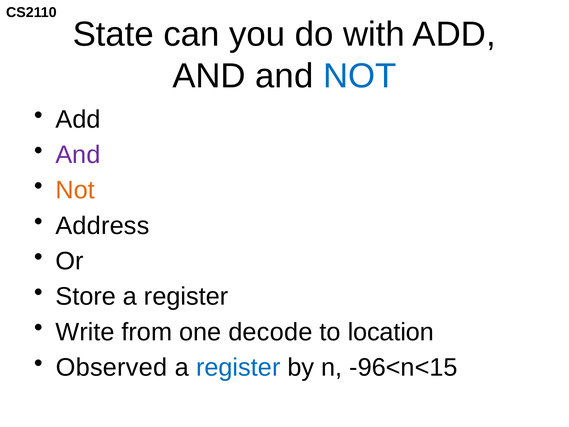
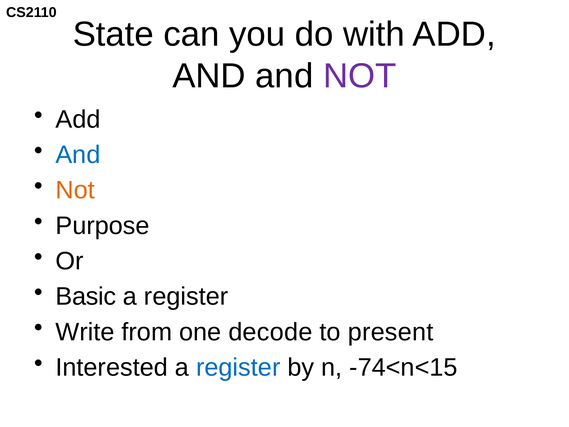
NOT at (360, 76) colour: blue -> purple
And at (78, 155) colour: purple -> blue
Address: Address -> Purpose
Store: Store -> Basic
location: location -> present
Observed: Observed -> Interested
-96<n<15: -96<n<15 -> -74<n<15
